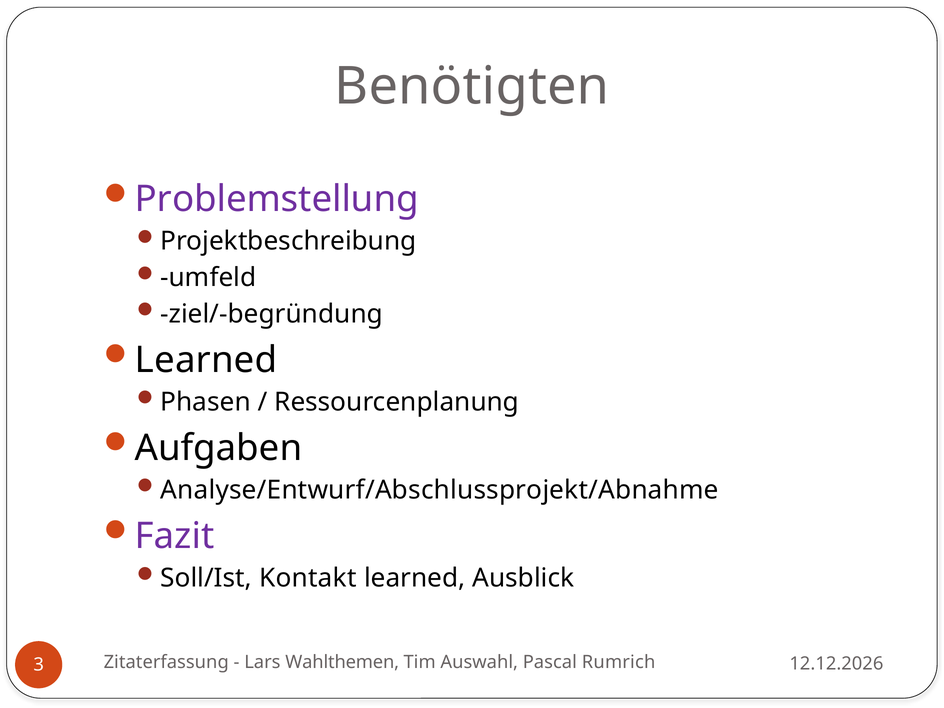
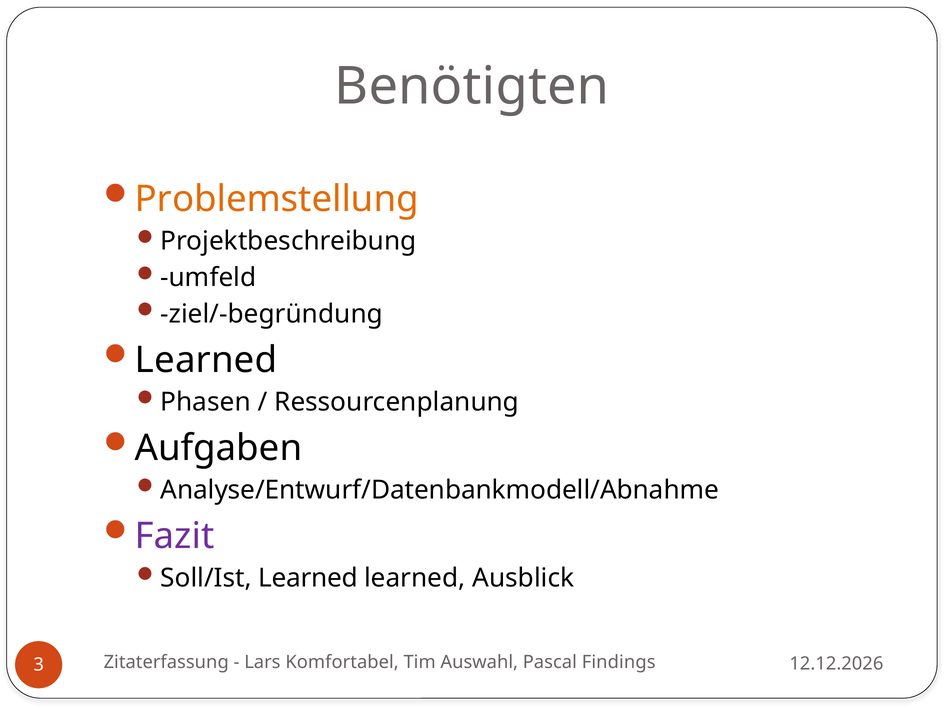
Problemstellung colour: purple -> orange
Analyse/Entwurf/Abschlussprojekt/Abnahme: Analyse/Entwurf/Abschlussprojekt/Abnahme -> Analyse/Entwurf/Datenbankmodell/Abnahme
Soll/Ist Kontakt: Kontakt -> Learned
Wahlthemen: Wahlthemen -> Komfortabel
Rumrich: Rumrich -> Findings
